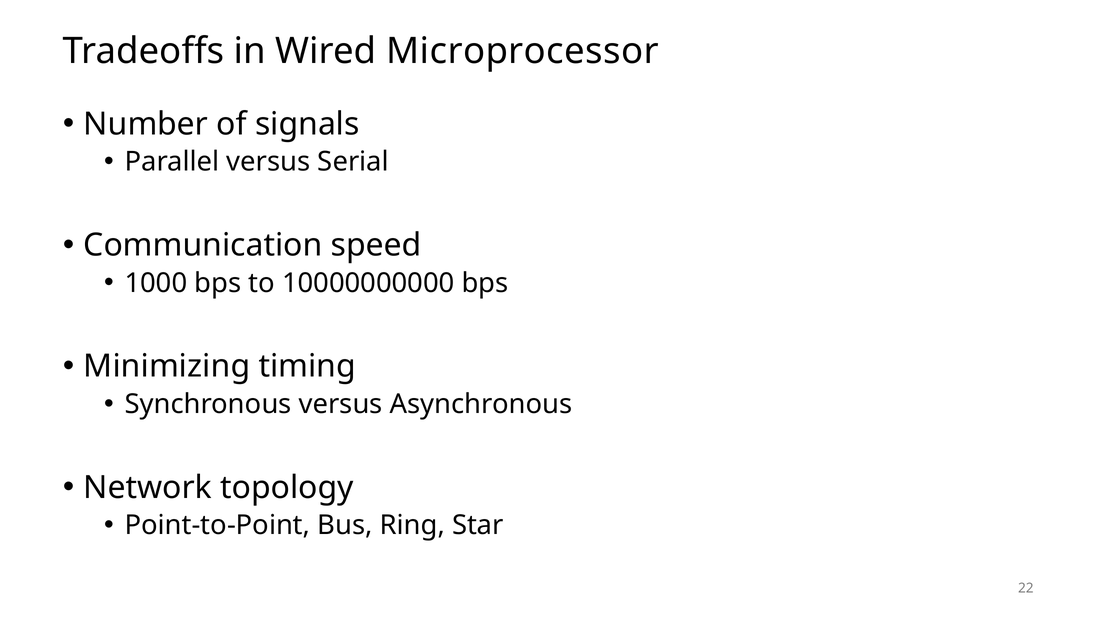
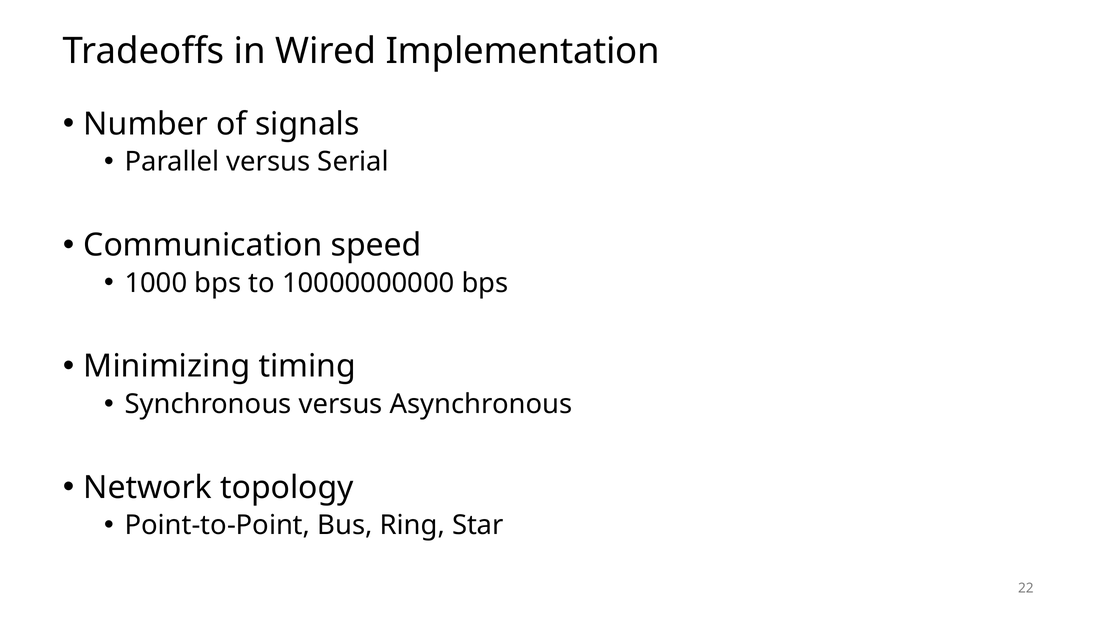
Microprocessor: Microprocessor -> Implementation
